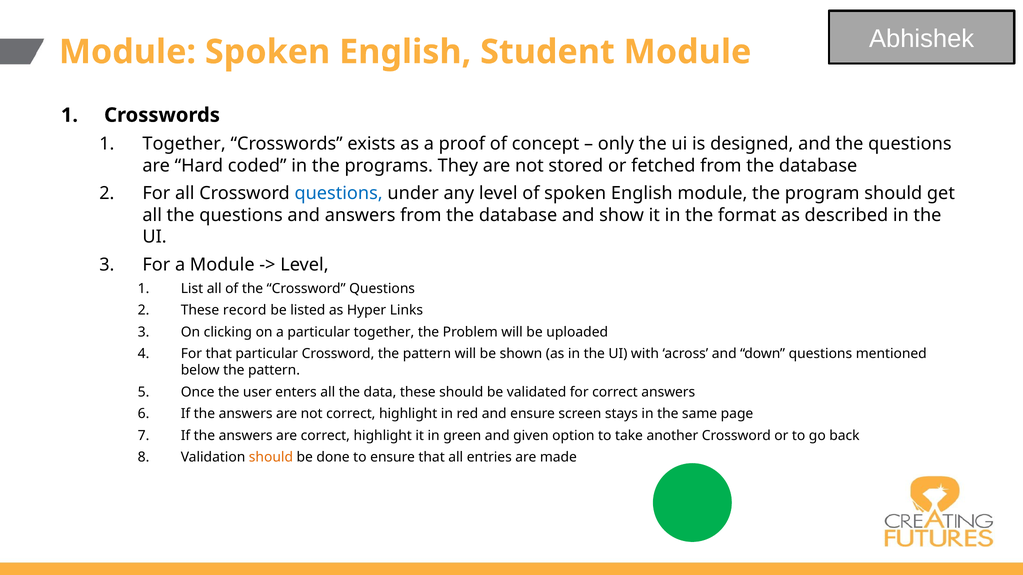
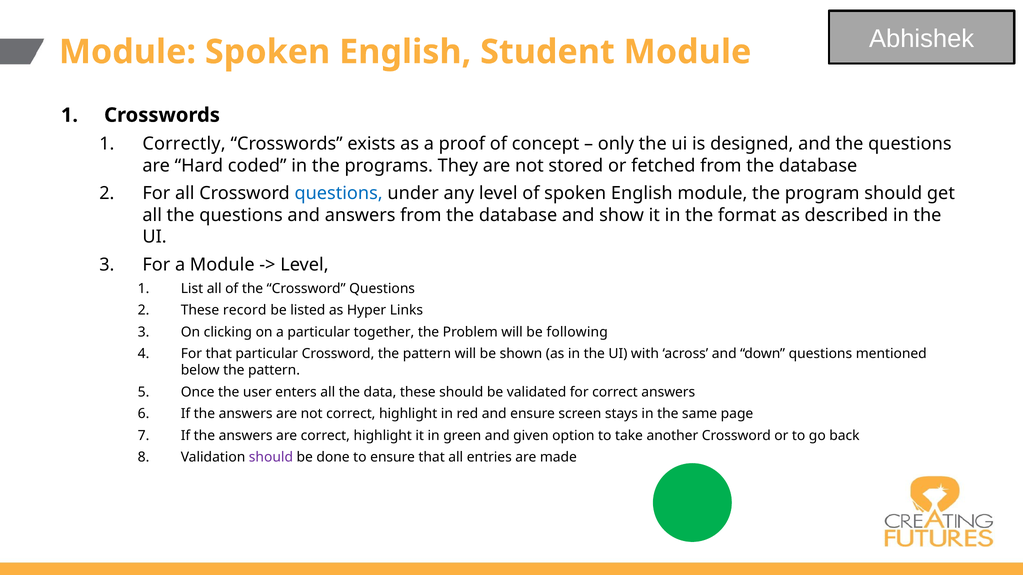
Together at (184, 144): Together -> Correctly
uploaded: uploaded -> following
should at (271, 458) colour: orange -> purple
